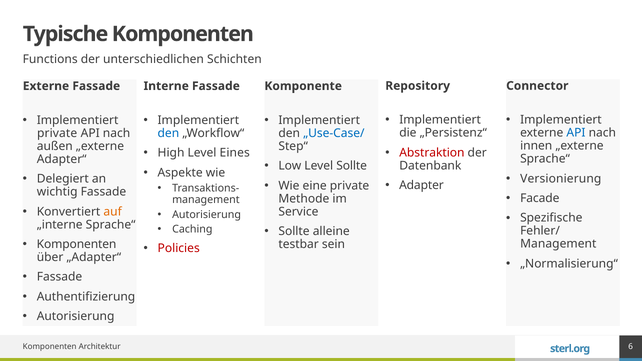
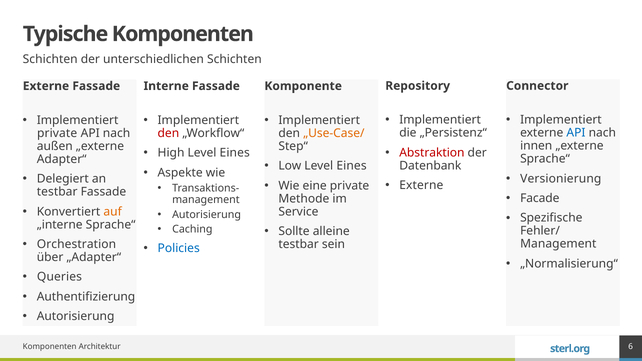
Functions at (50, 60): Functions -> Schichten
den at (168, 133) colour: blue -> red
„Use-Case/ colour: blue -> orange
Low Level Sollte: Sollte -> Eines
Adapter at (421, 185): Adapter -> Externe
wichtig at (57, 192): wichtig -> testbar
Komponenten at (77, 244): Komponenten -> Orchestration
Policies colour: red -> blue
Fassade at (60, 277): Fassade -> Queries
